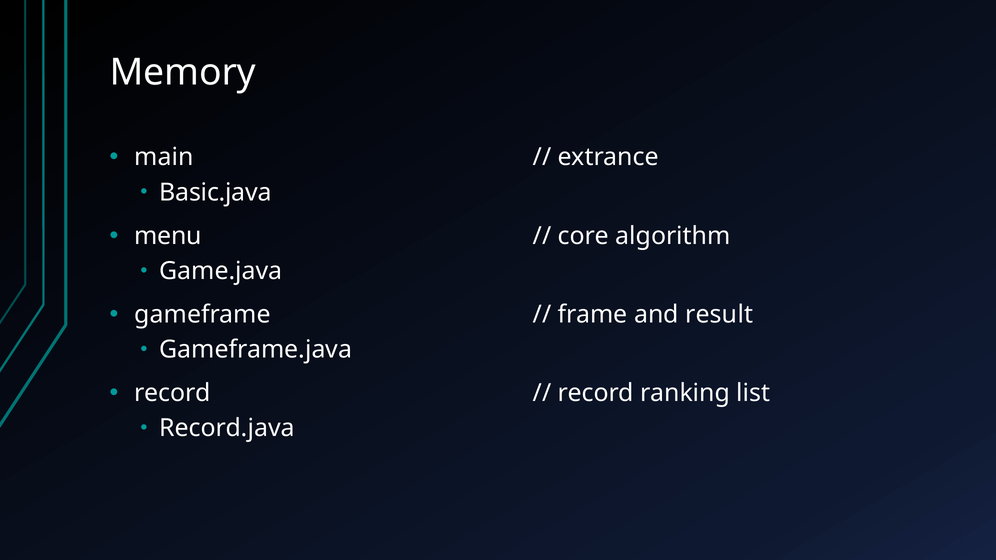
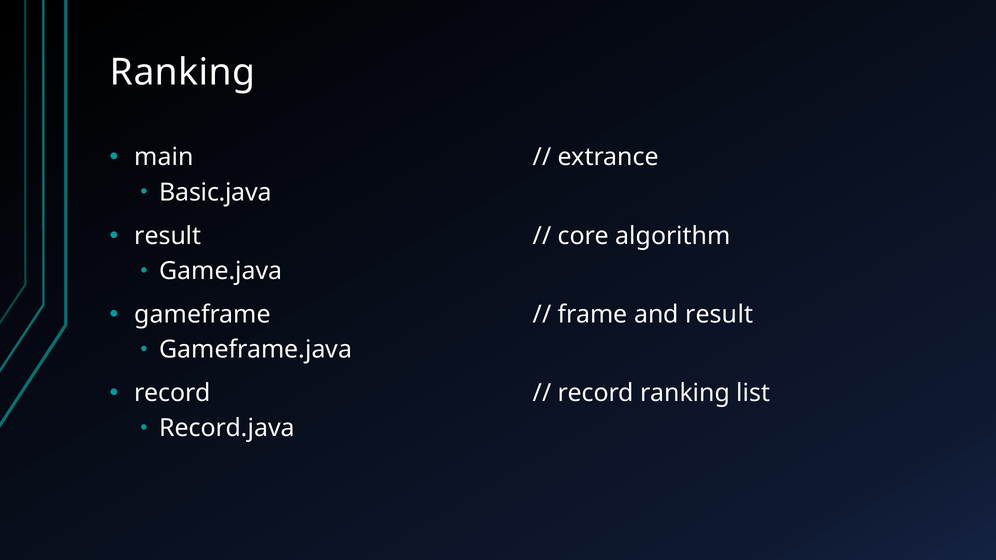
Memory at (183, 72): Memory -> Ranking
menu at (168, 236): menu -> result
